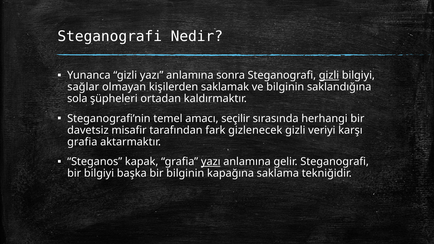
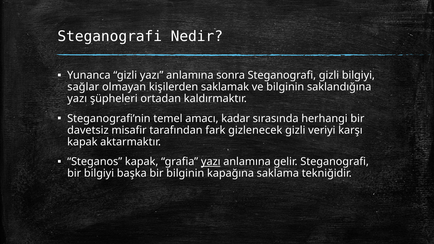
gizli at (329, 75) underline: present -> none
sola at (77, 99): sola -> yazı
seçilir: seçilir -> kadar
grafia at (82, 142): grafia -> kapak
